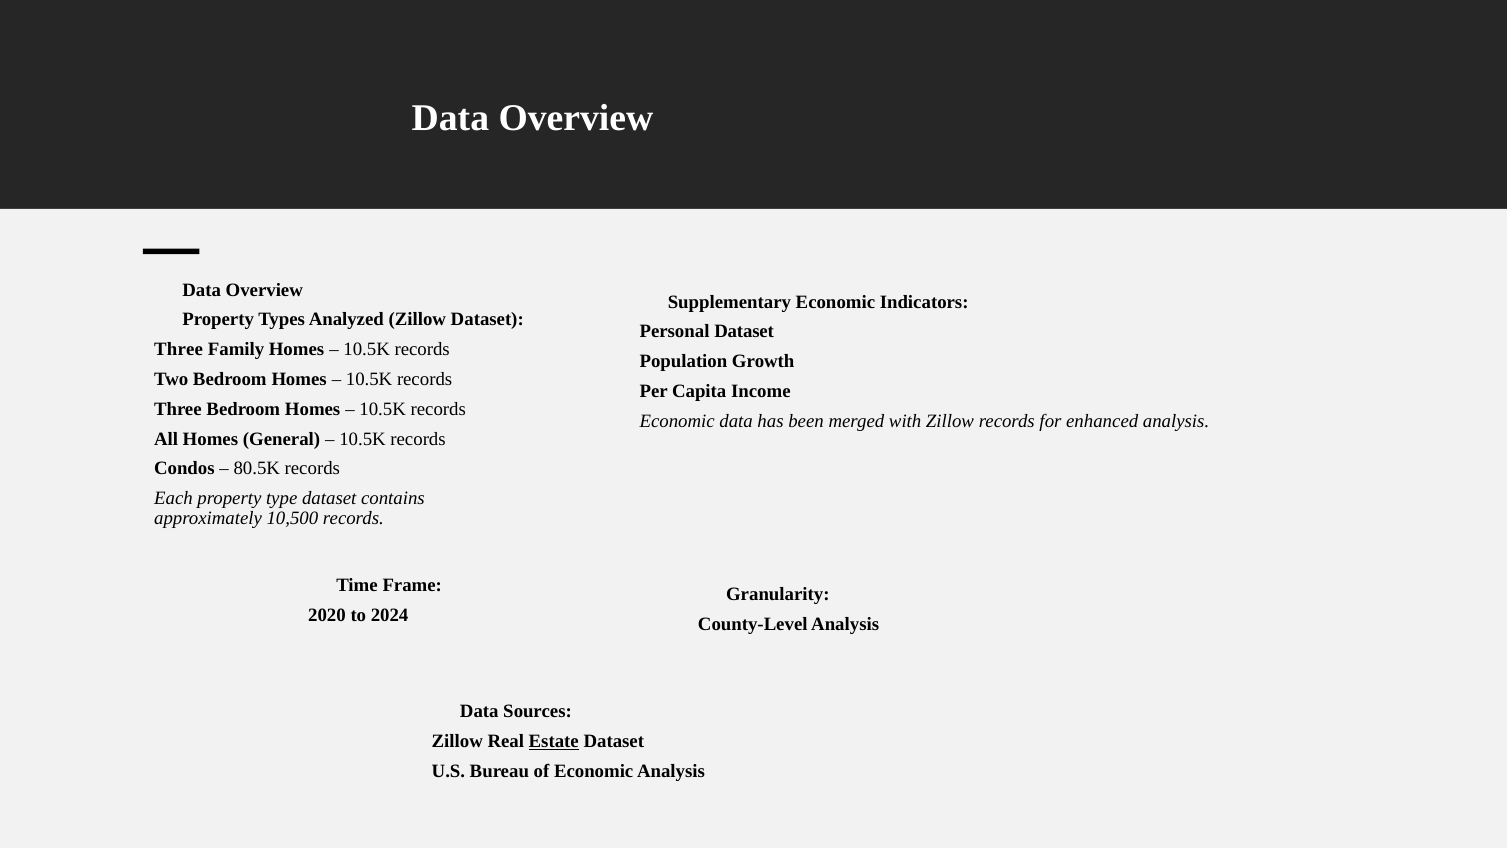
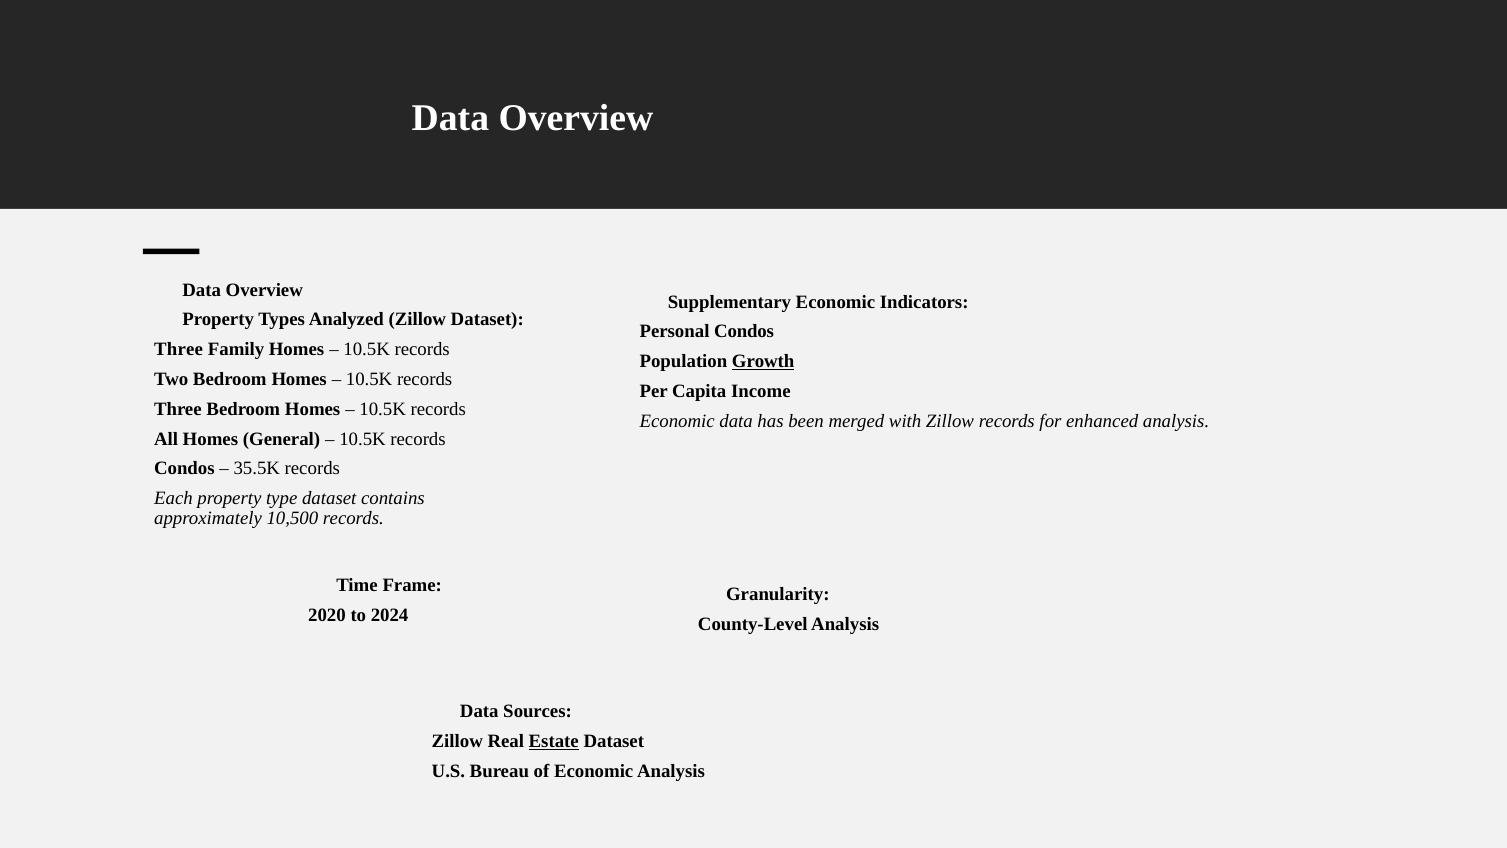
Personal Dataset: Dataset -> Condos
Growth underline: none -> present
80.5K: 80.5K -> 35.5K
